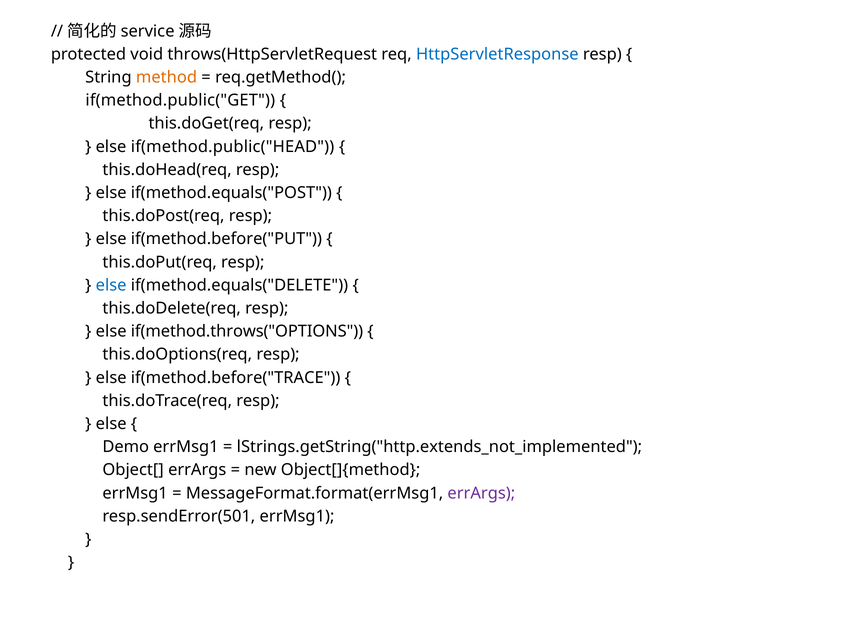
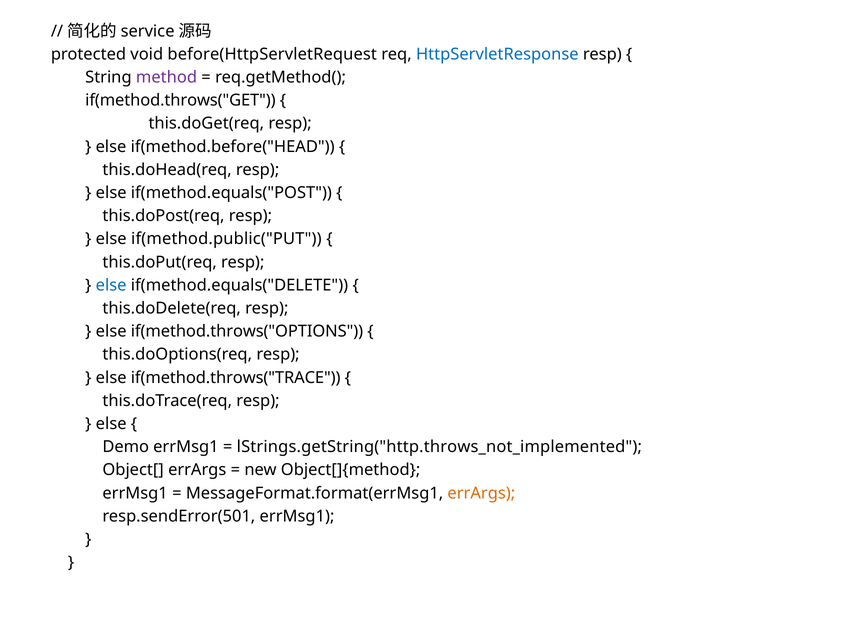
throws(HttpServletRequest: throws(HttpServletRequest -> before(HttpServletRequest
method colour: orange -> purple
if(method.public("GET: if(method.public("GET -> if(method.throws("GET
if(method.public("HEAD: if(method.public("HEAD -> if(method.before("HEAD
if(method.before("PUT: if(method.before("PUT -> if(method.public("PUT
if(method.before("TRACE: if(method.before("TRACE -> if(method.throws("TRACE
lStrings.getString("http.extends_not_implemented: lStrings.getString("http.extends_not_implemented -> lStrings.getString("http.throws_not_implemented
errArgs at (481, 493) colour: purple -> orange
